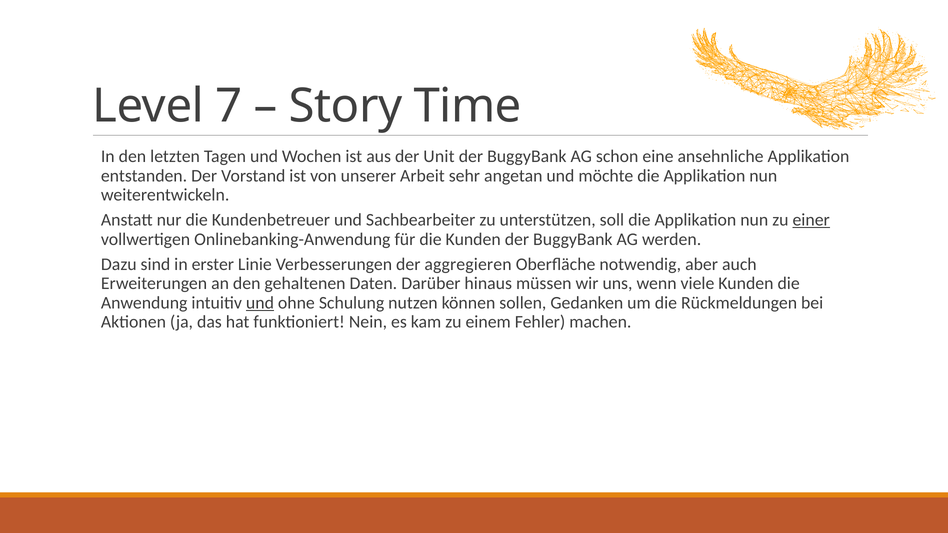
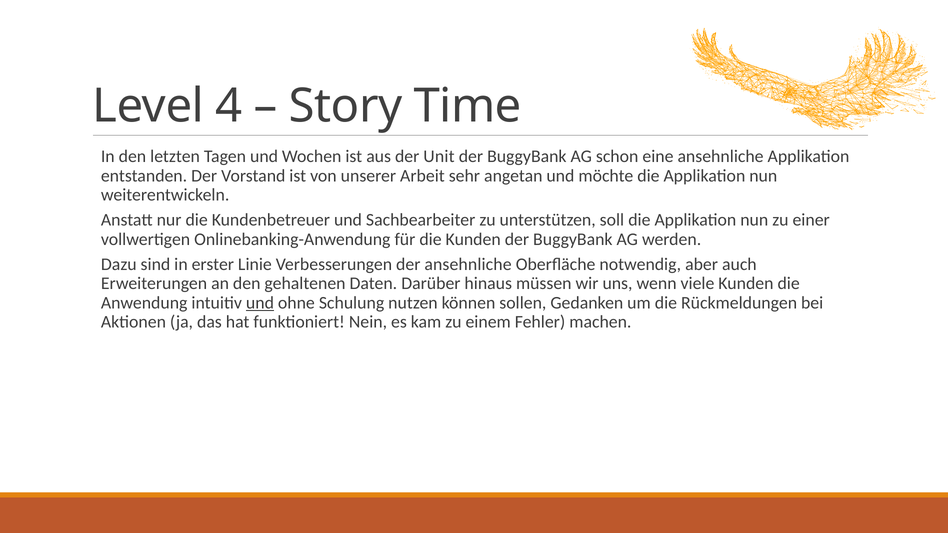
7: 7 -> 4
einer underline: present -> none
der aggregieren: aggregieren -> ansehnliche
